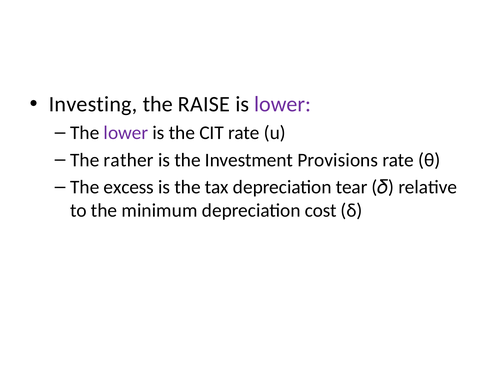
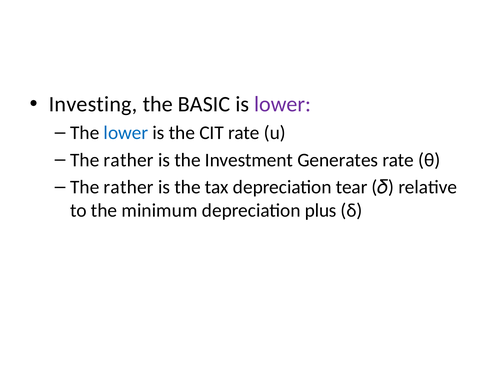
RAISE: RAISE -> BASIC
lower at (126, 133) colour: purple -> blue
Provisions: Provisions -> Generates
excess at (129, 187): excess -> rather
cost: cost -> plus
